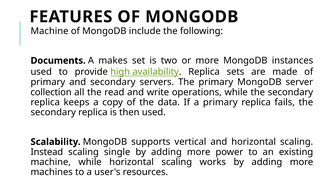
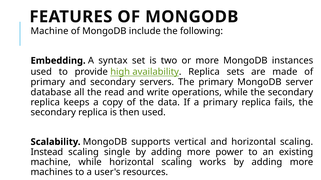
Documents: Documents -> Embedding
makes: makes -> syntax
collection: collection -> database
